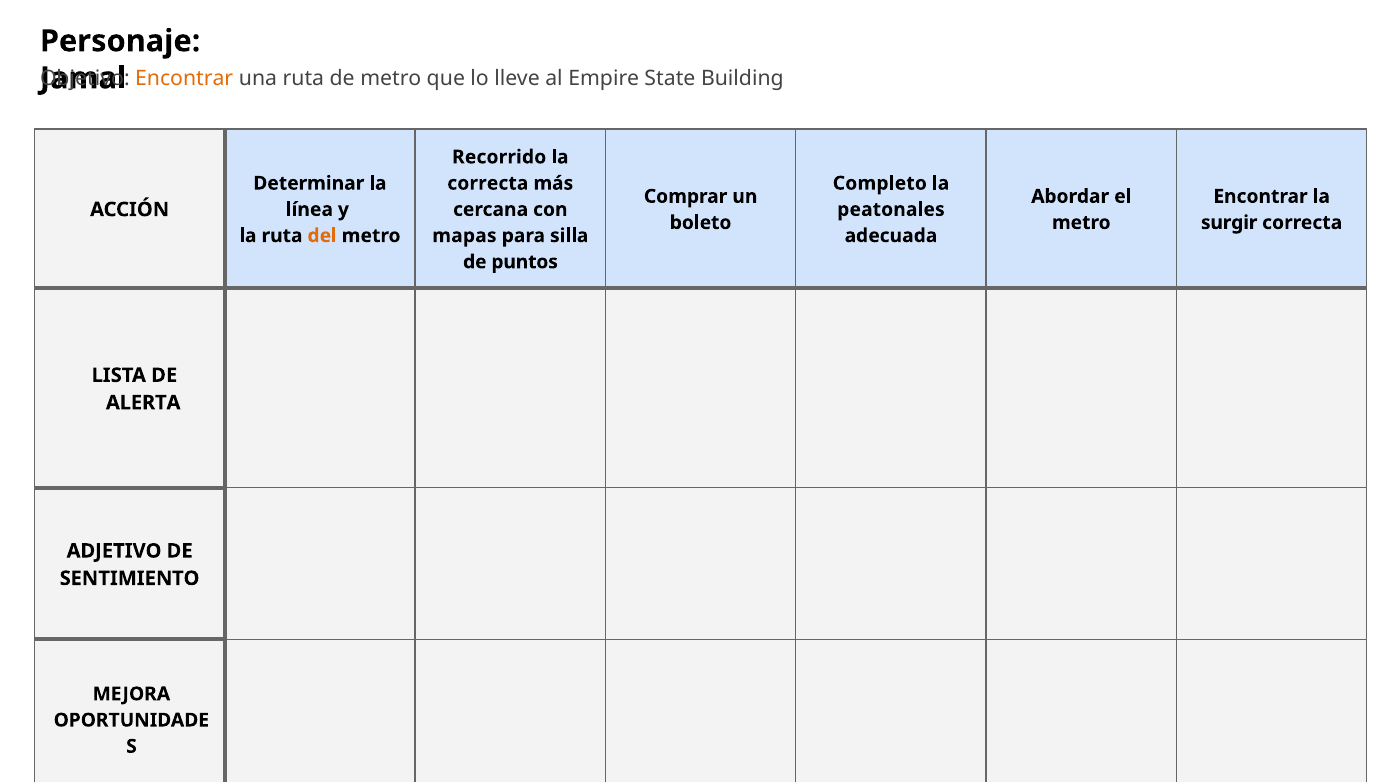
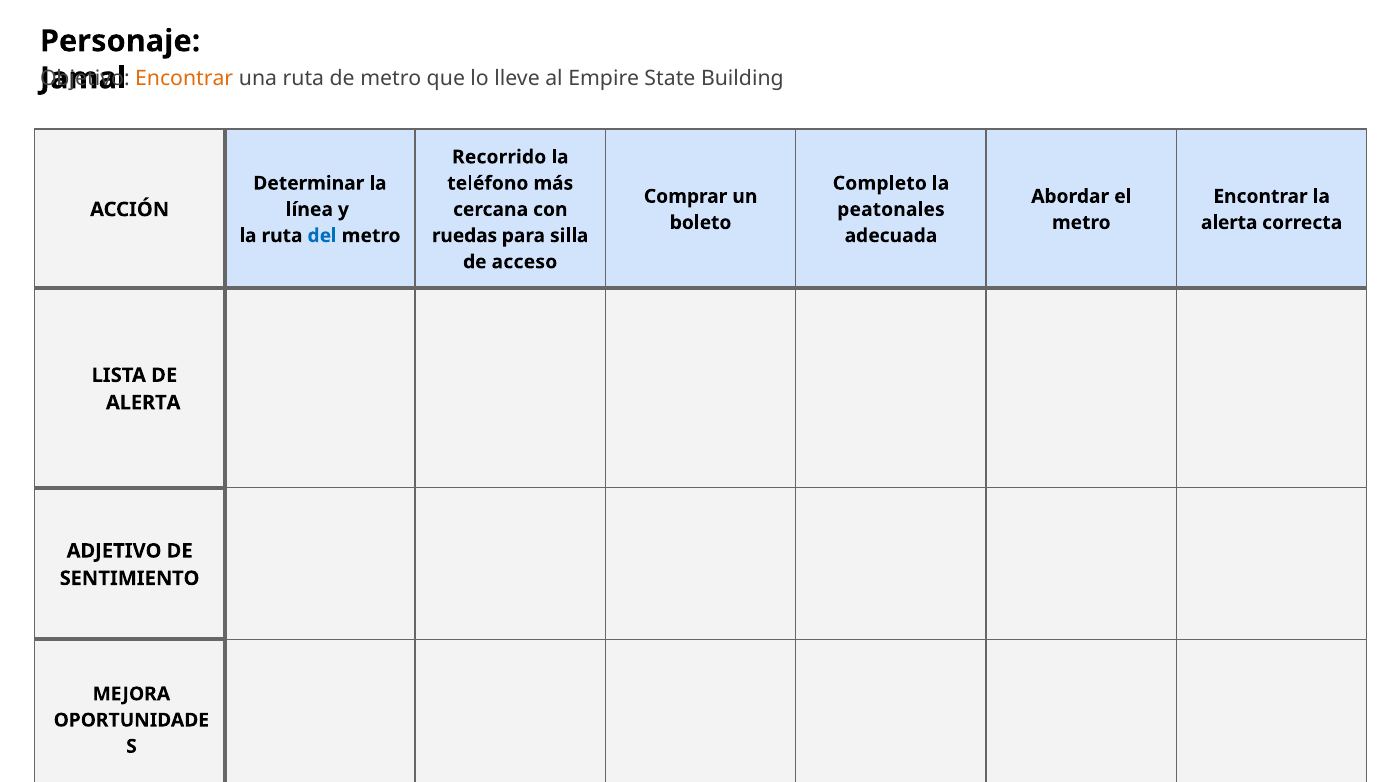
correcta at (488, 183): correcta -> teléfono
surgir at (1229, 223): surgir -> alerta
del colour: orange -> blue
mapas: mapas -> ruedas
puntos: puntos -> acceso
